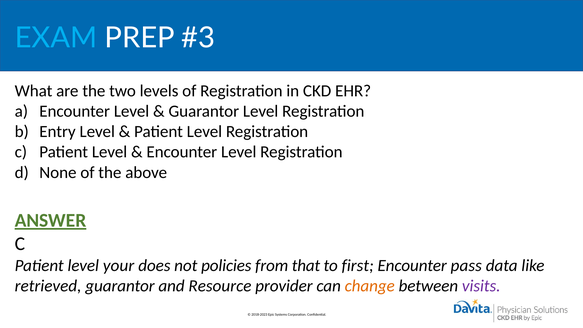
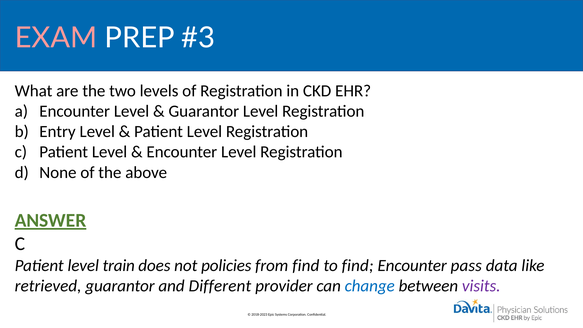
EXAM colour: light blue -> pink
your: your -> train
from that: that -> find
to first: first -> find
Resource: Resource -> Different
change colour: orange -> blue
